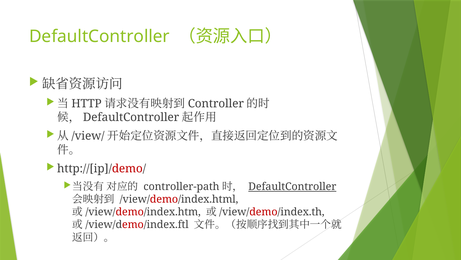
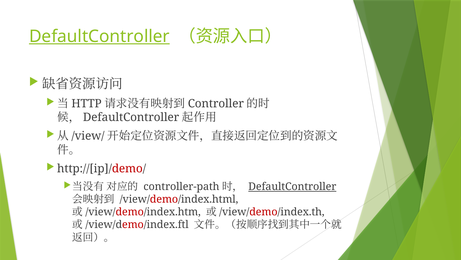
DefaultController at (99, 36) underline: none -> present
